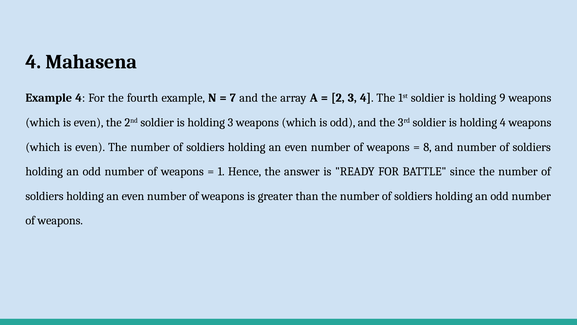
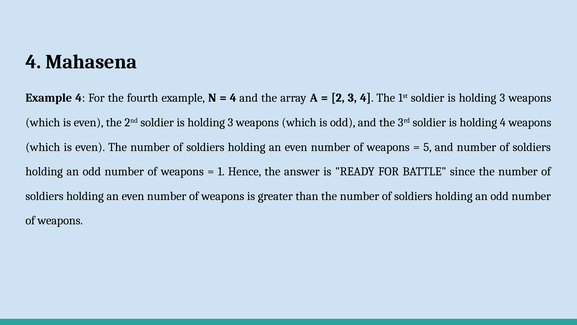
7 at (233, 98): 7 -> 4
9 at (502, 98): 9 -> 3
8: 8 -> 5
